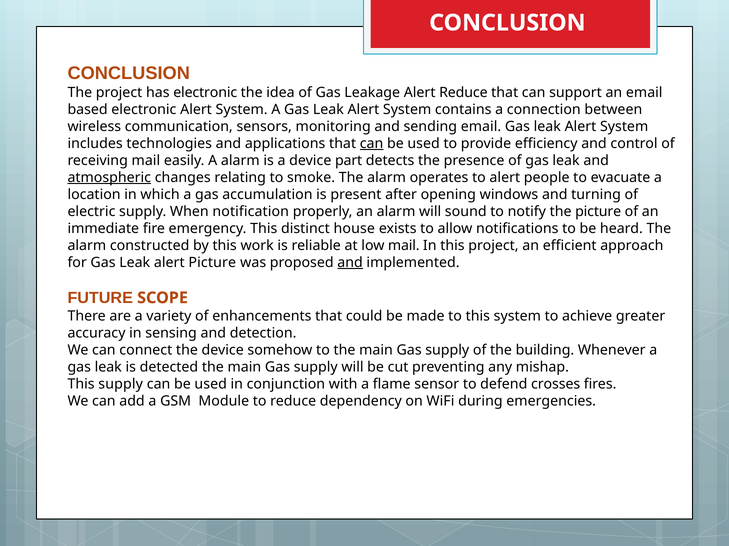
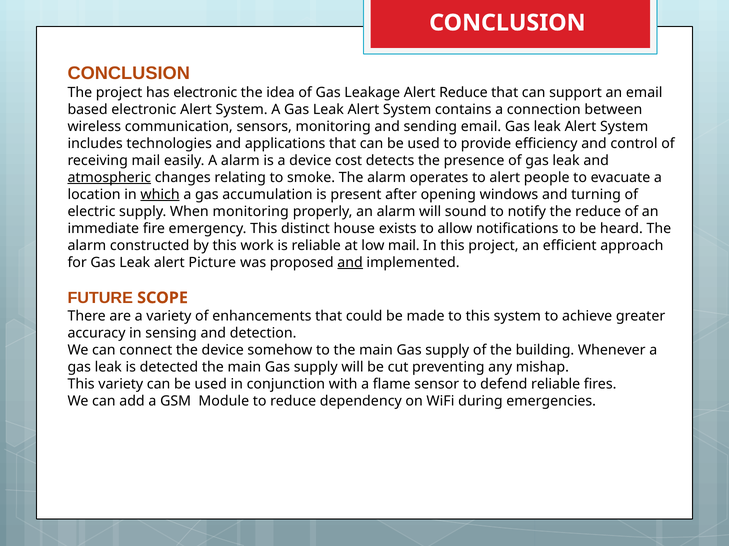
can at (372, 144) underline: present -> none
part: part -> cost
which underline: none -> present
When notification: notification -> monitoring
the picture: picture -> reduce
This supply: supply -> variety
defend crosses: crosses -> reliable
